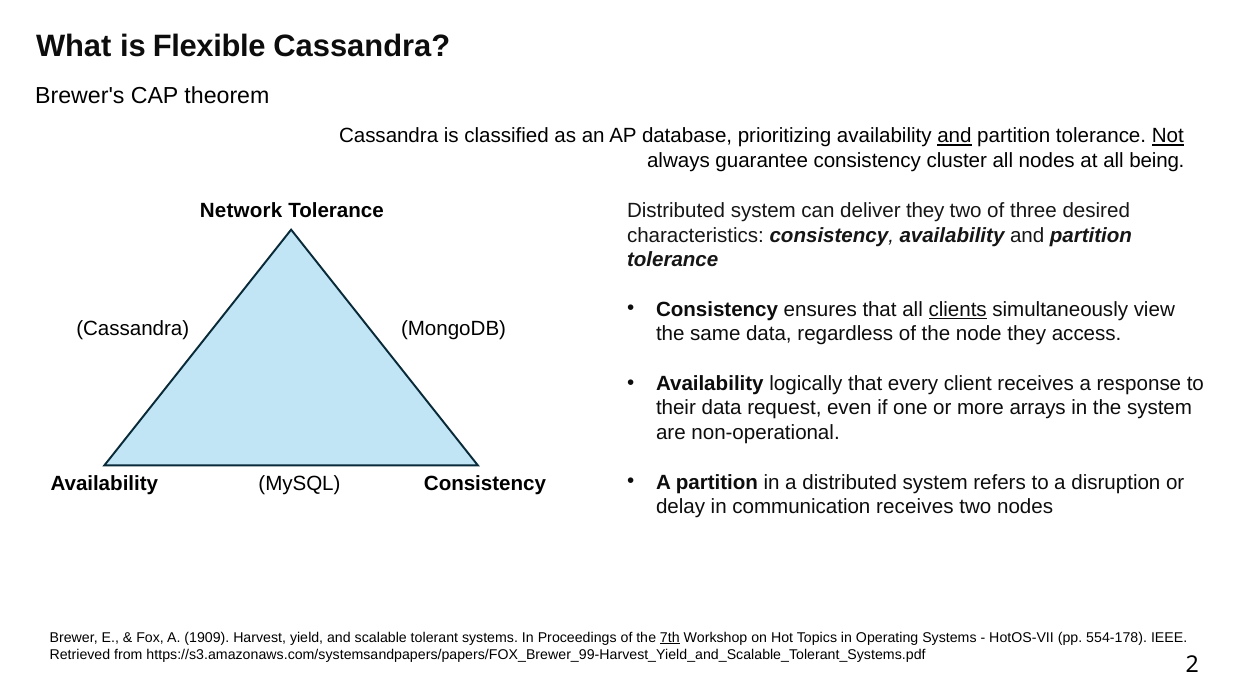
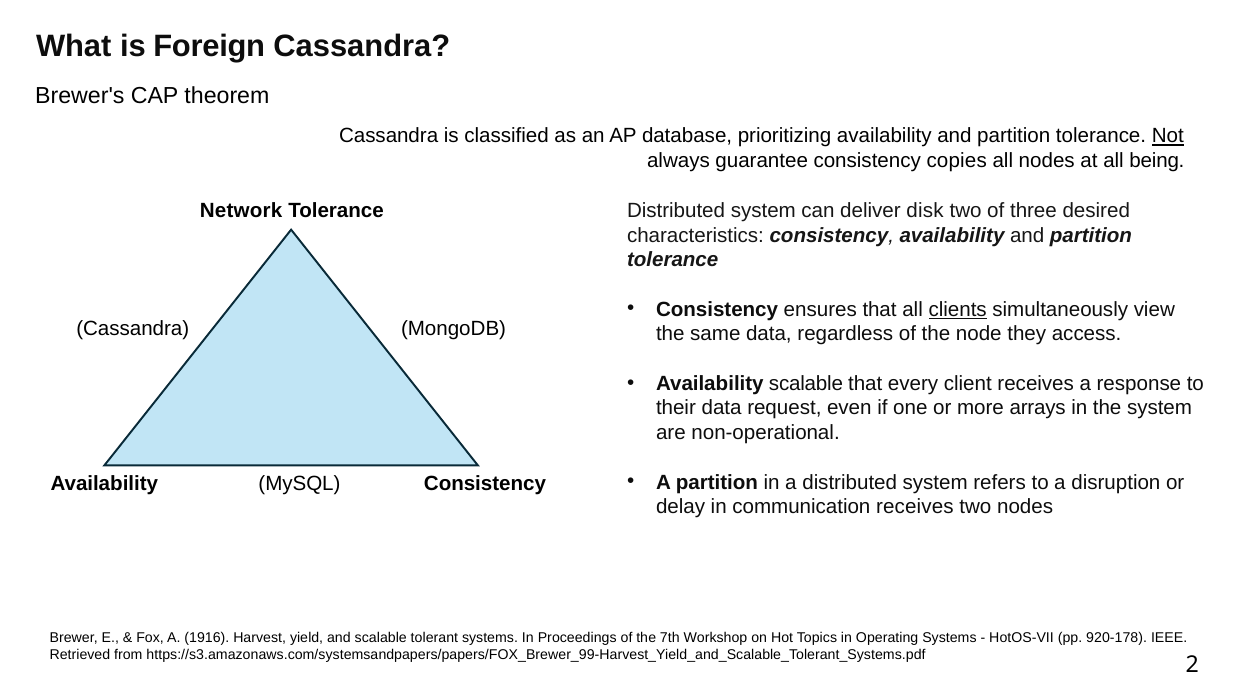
Flexible: Flexible -> Foreign
and at (954, 136) underline: present -> none
cluster: cluster -> copies
deliver they: they -> disk
Availability logically: logically -> scalable
1909: 1909 -> 1916
7th underline: present -> none
554-178: 554-178 -> 920-178
